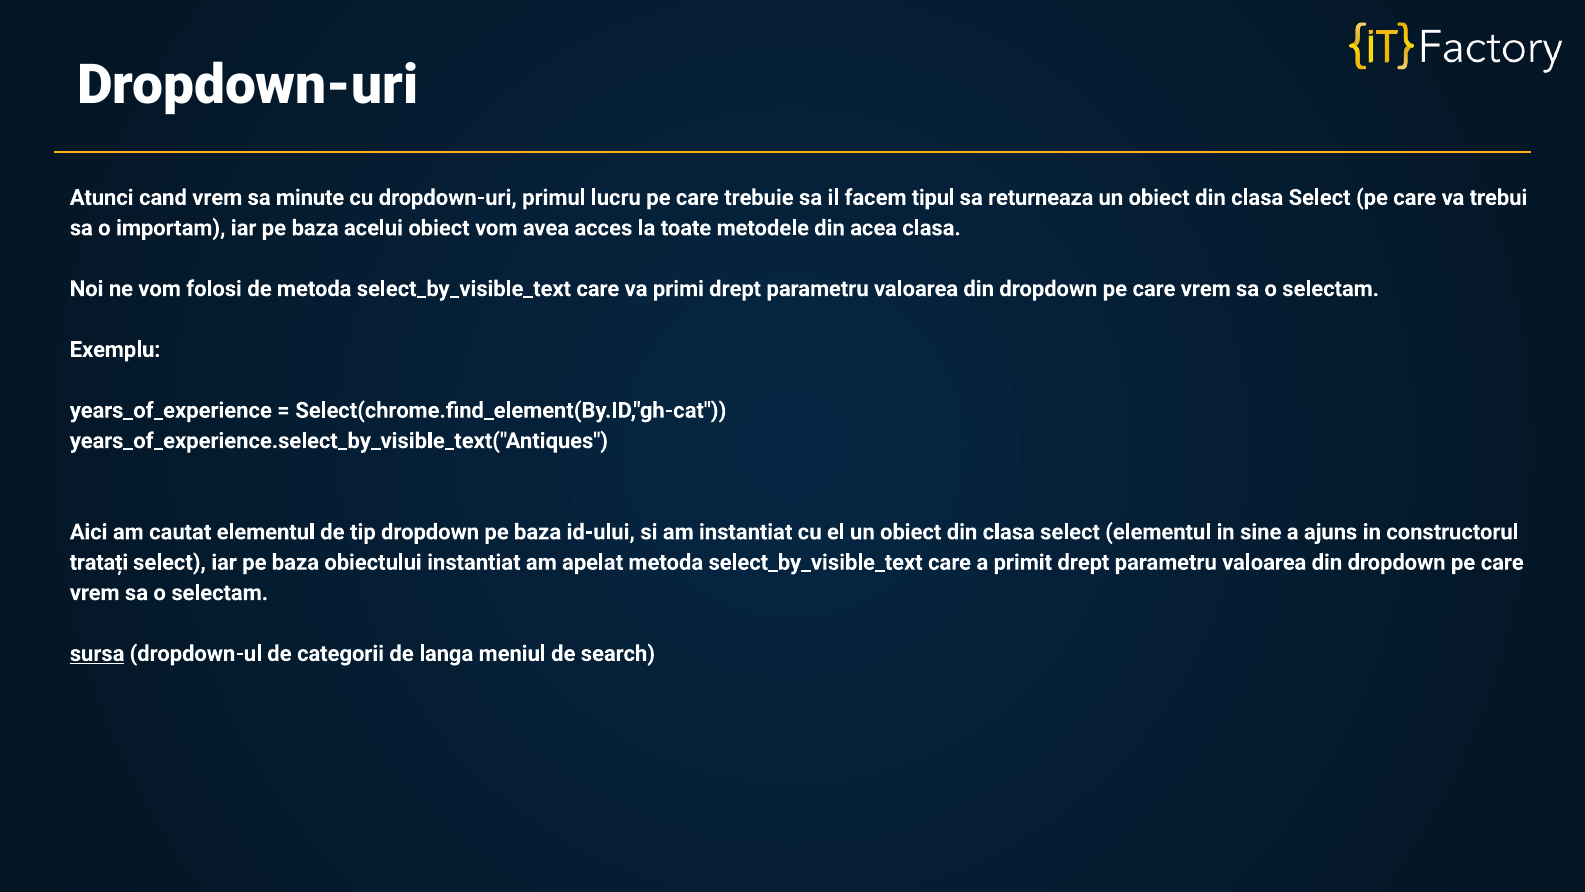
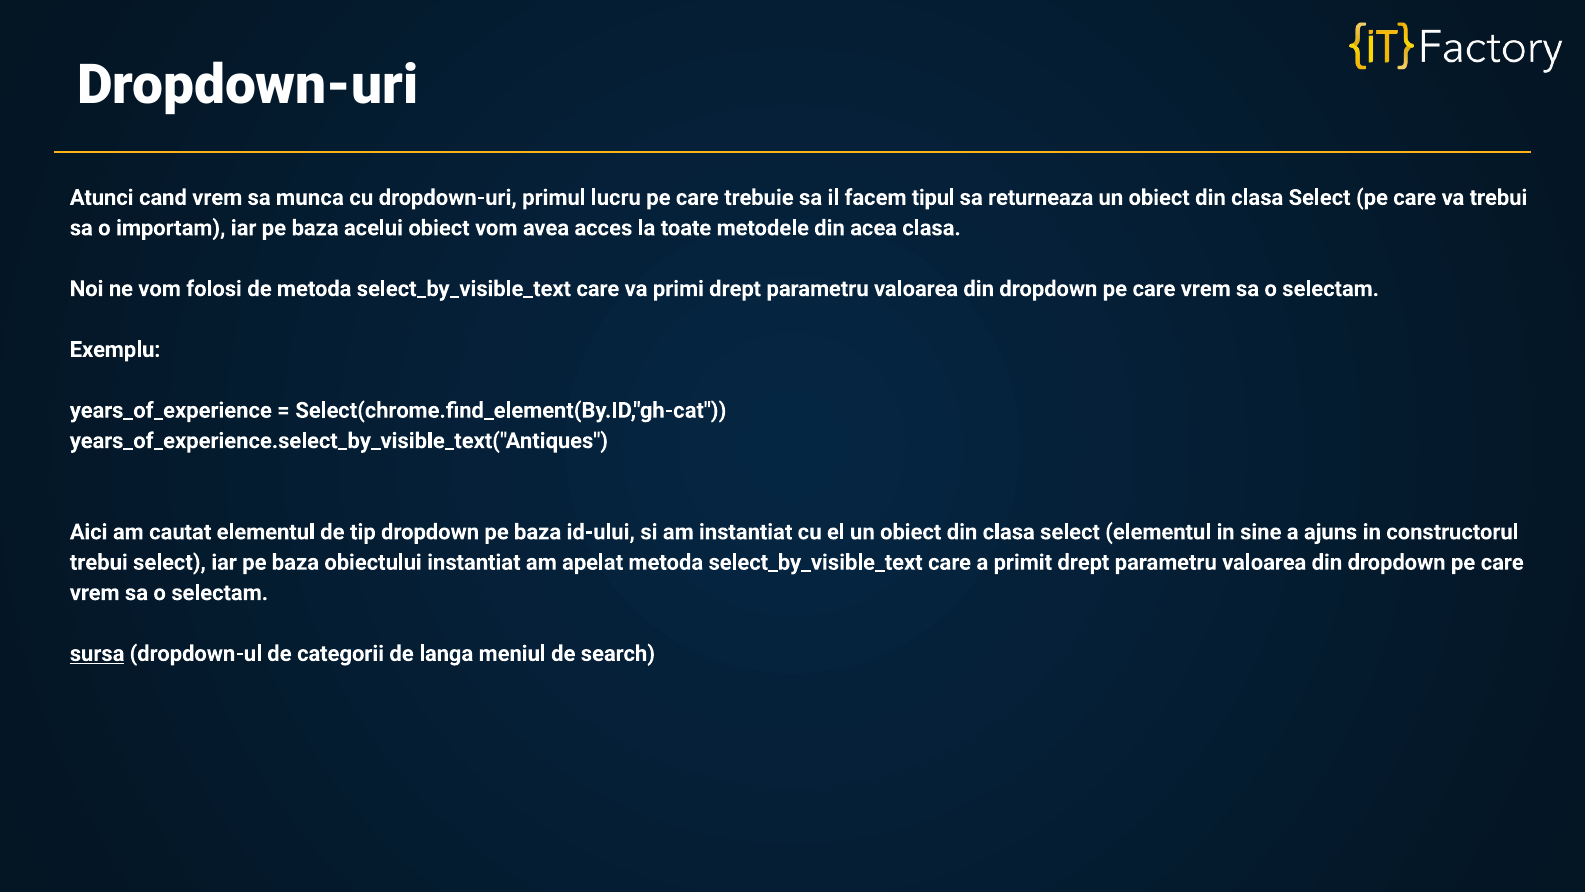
minute: minute -> munca
tratați at (99, 562): tratați -> trebui
